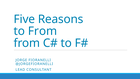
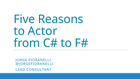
to From: From -> Actor
